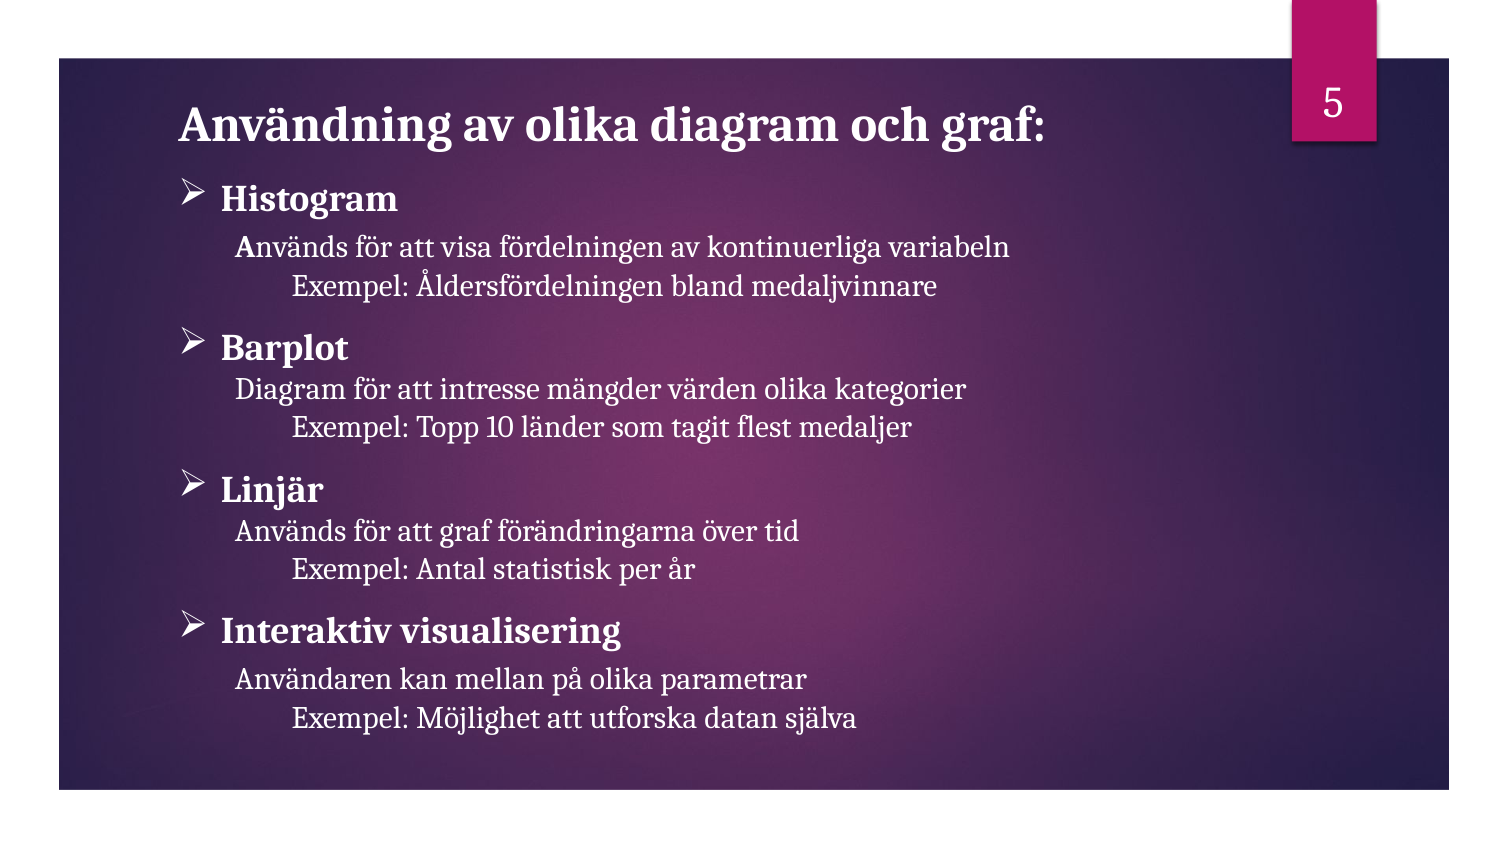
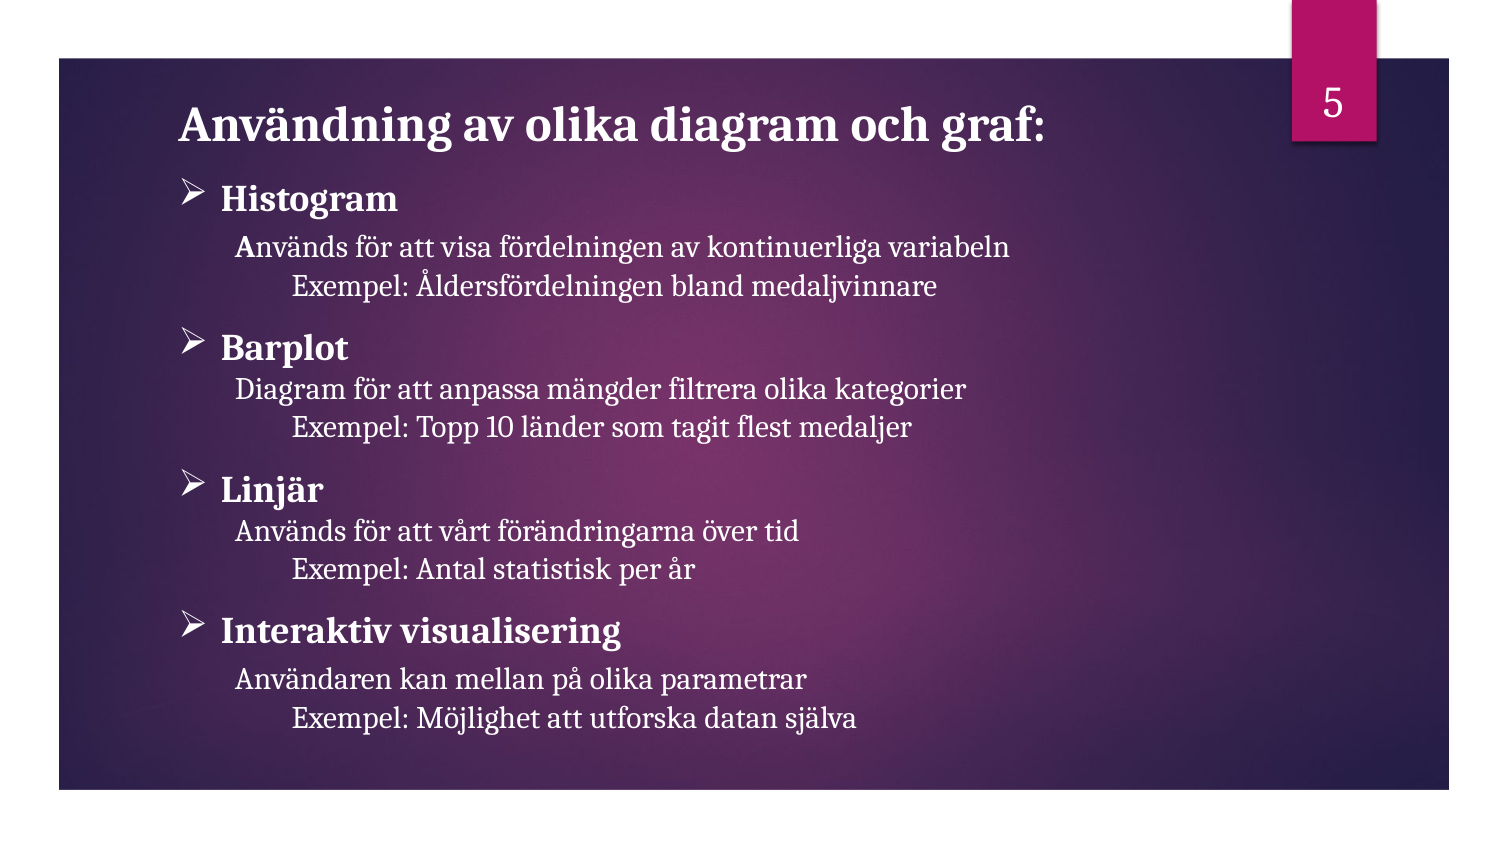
intresse: intresse -> anpassa
värden: värden -> filtrera
att graf: graf -> vårt
